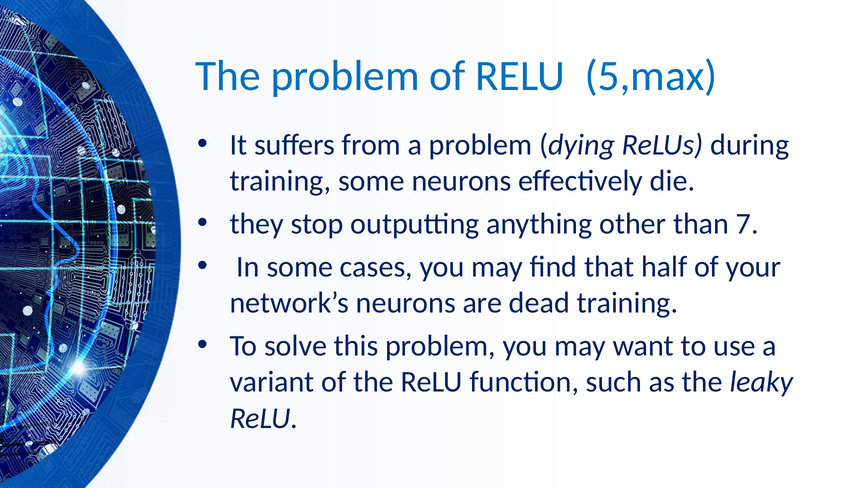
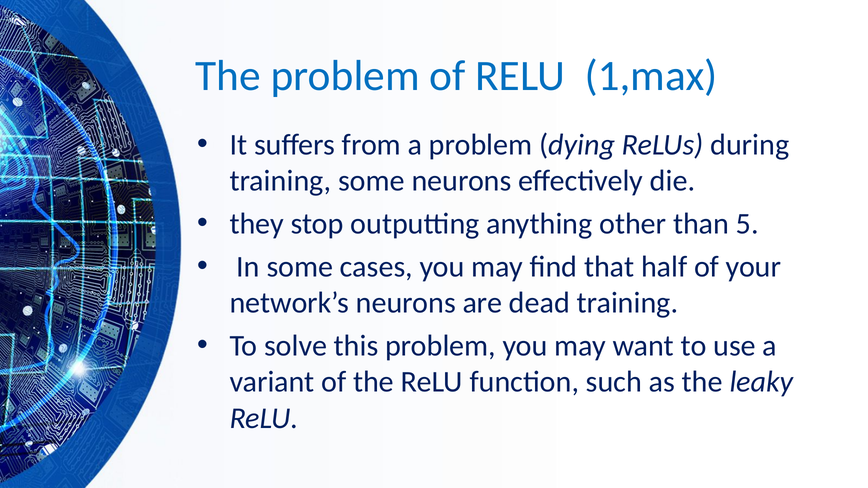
5,max: 5,max -> 1,max
7: 7 -> 5
